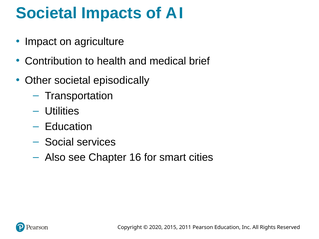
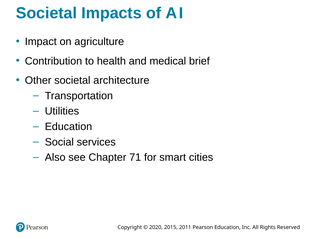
episodically: episodically -> architecture
16: 16 -> 71
